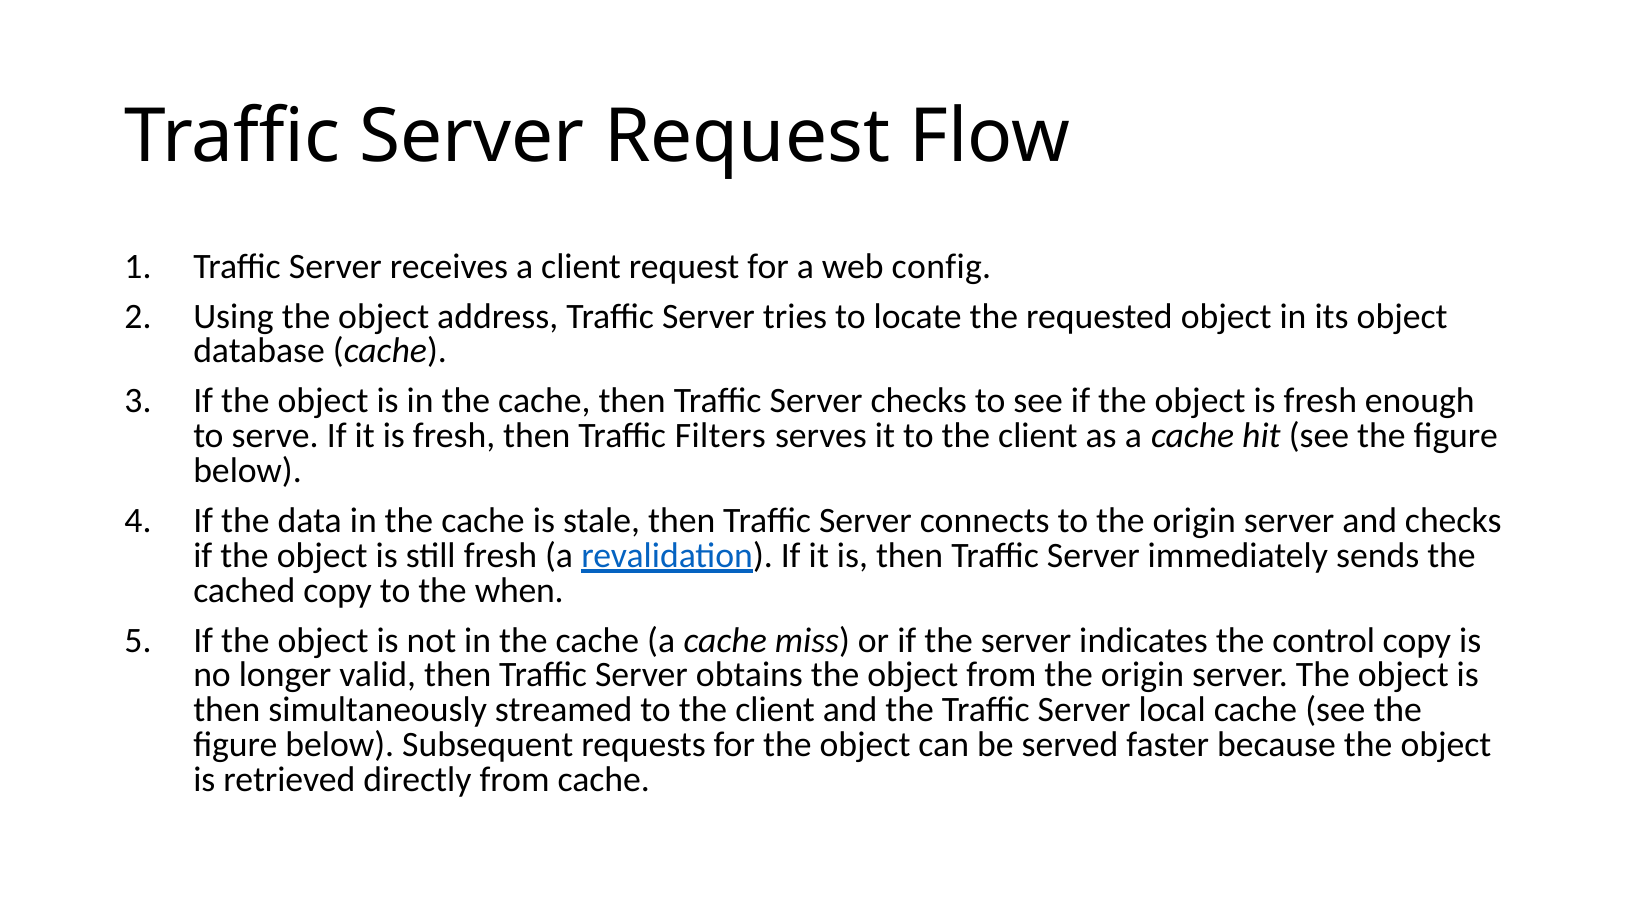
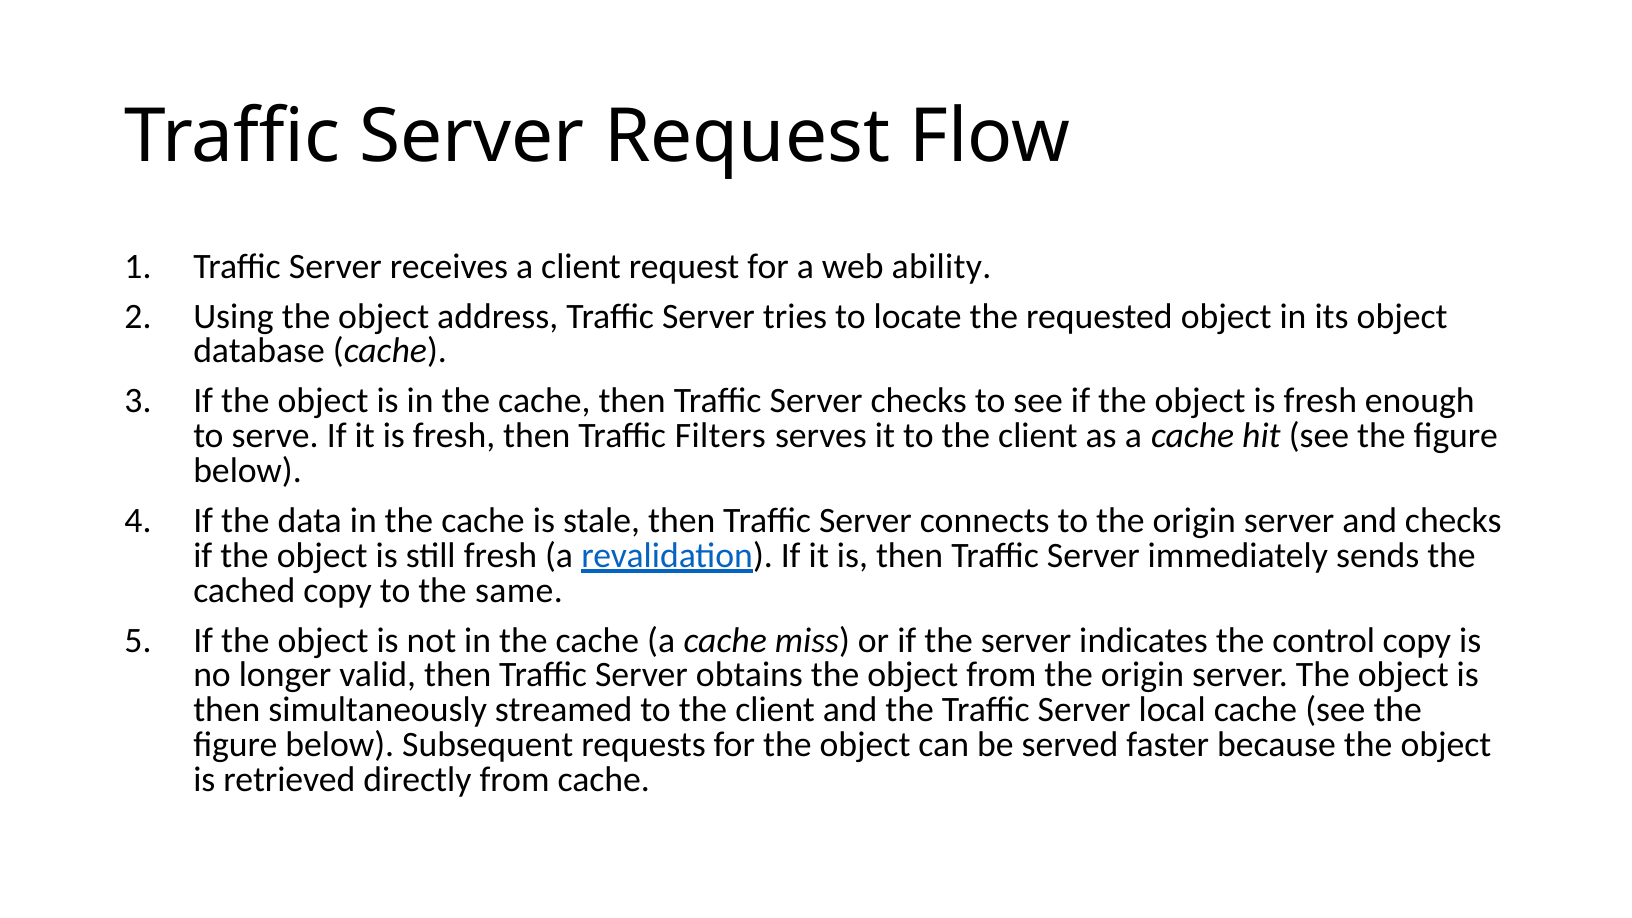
config: config -> ability
when: when -> same
